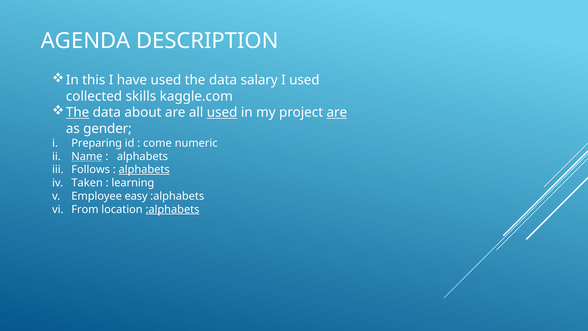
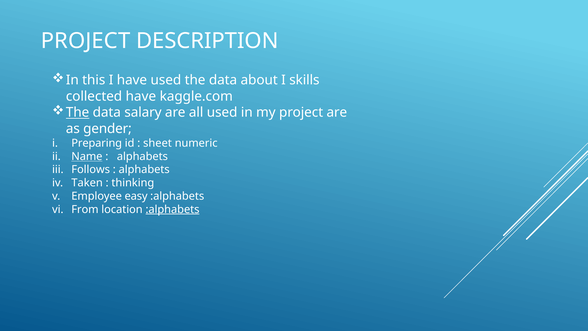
AGENDA at (86, 41): AGENDA -> PROJECT
salary: salary -> about
I used: used -> skills
collected skills: skills -> have
about: about -> salary
used at (222, 112) underline: present -> none
are at (337, 112) underline: present -> none
come: come -> sheet
alphabets at (144, 170) underline: present -> none
learning: learning -> thinking
